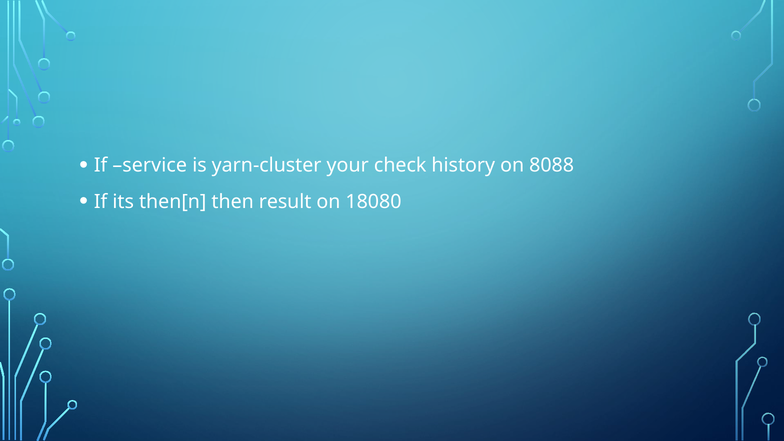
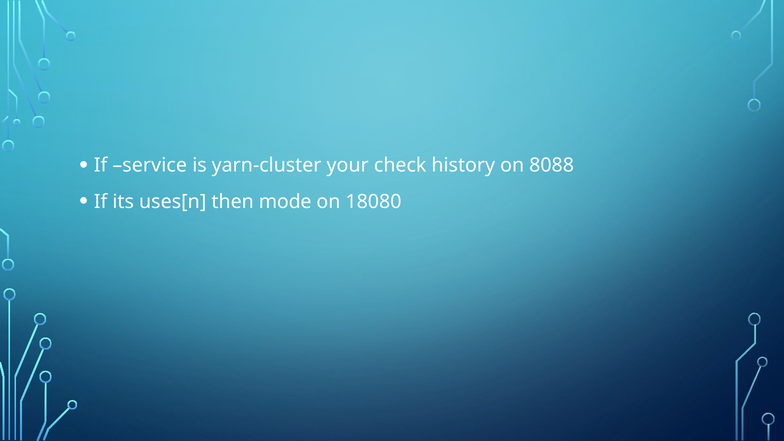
then[n: then[n -> uses[n
result: result -> mode
